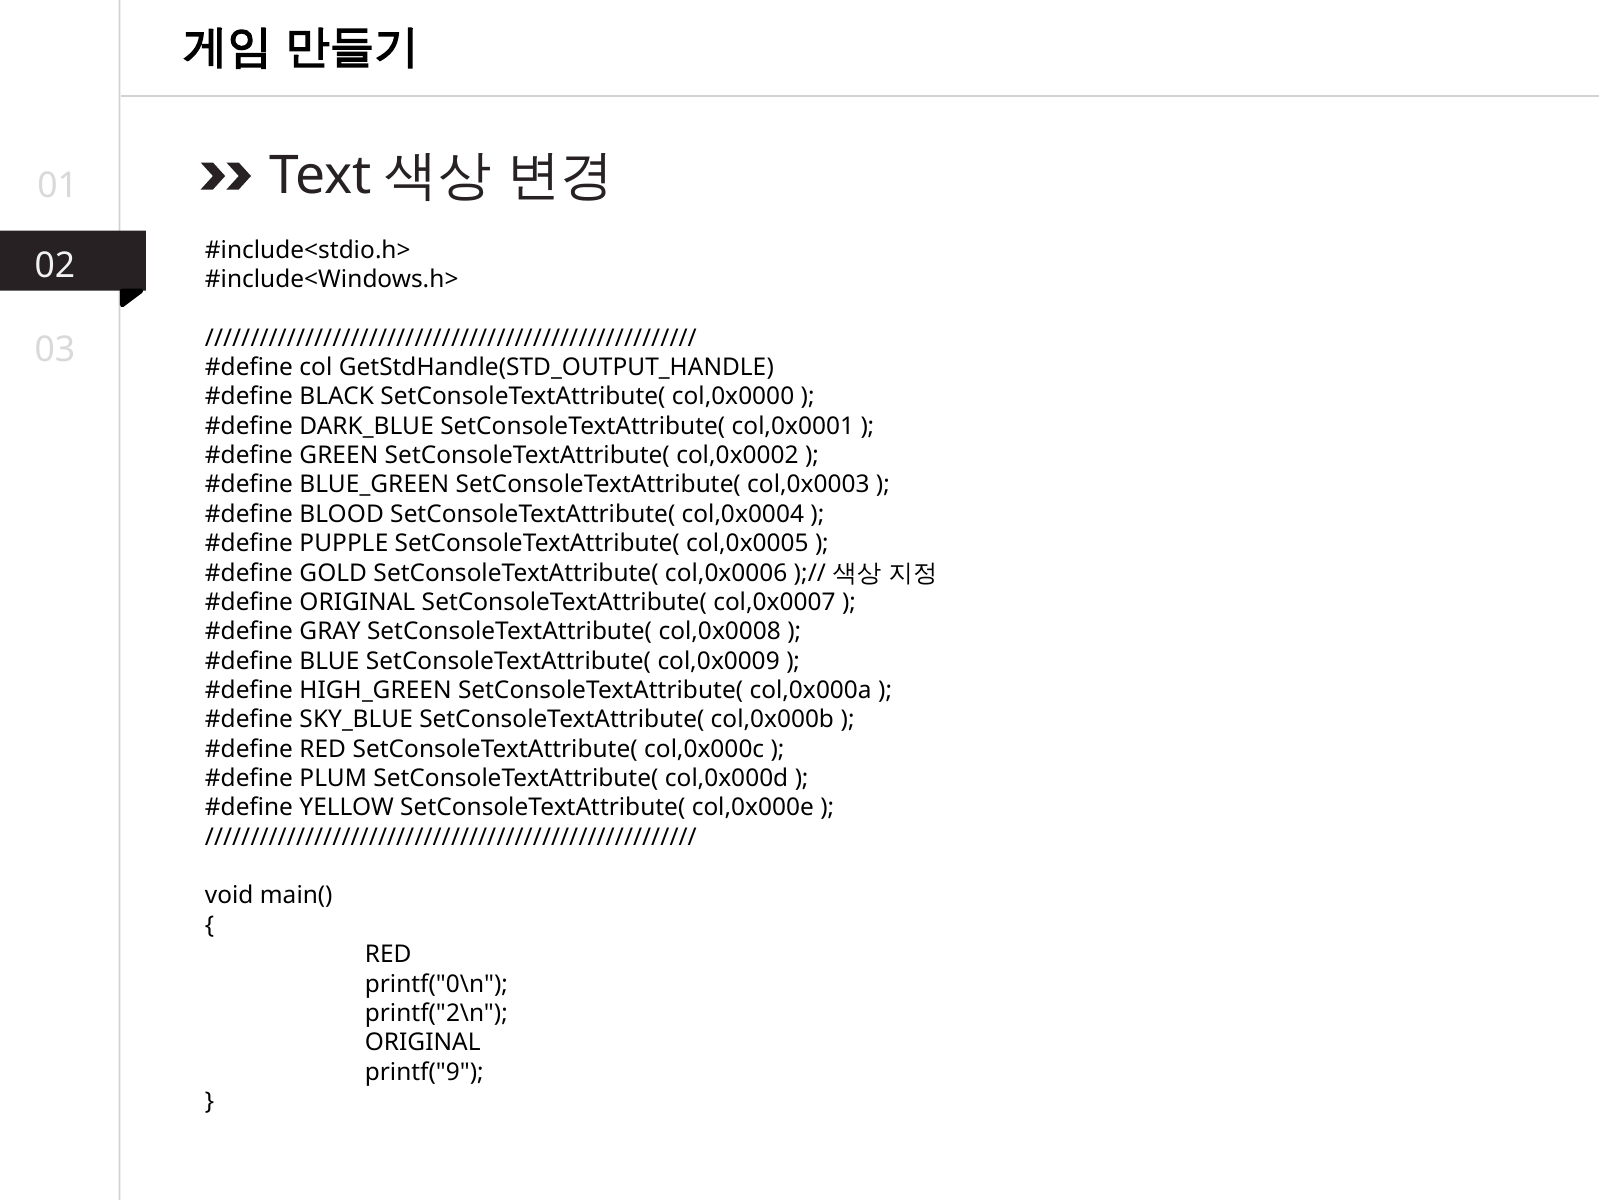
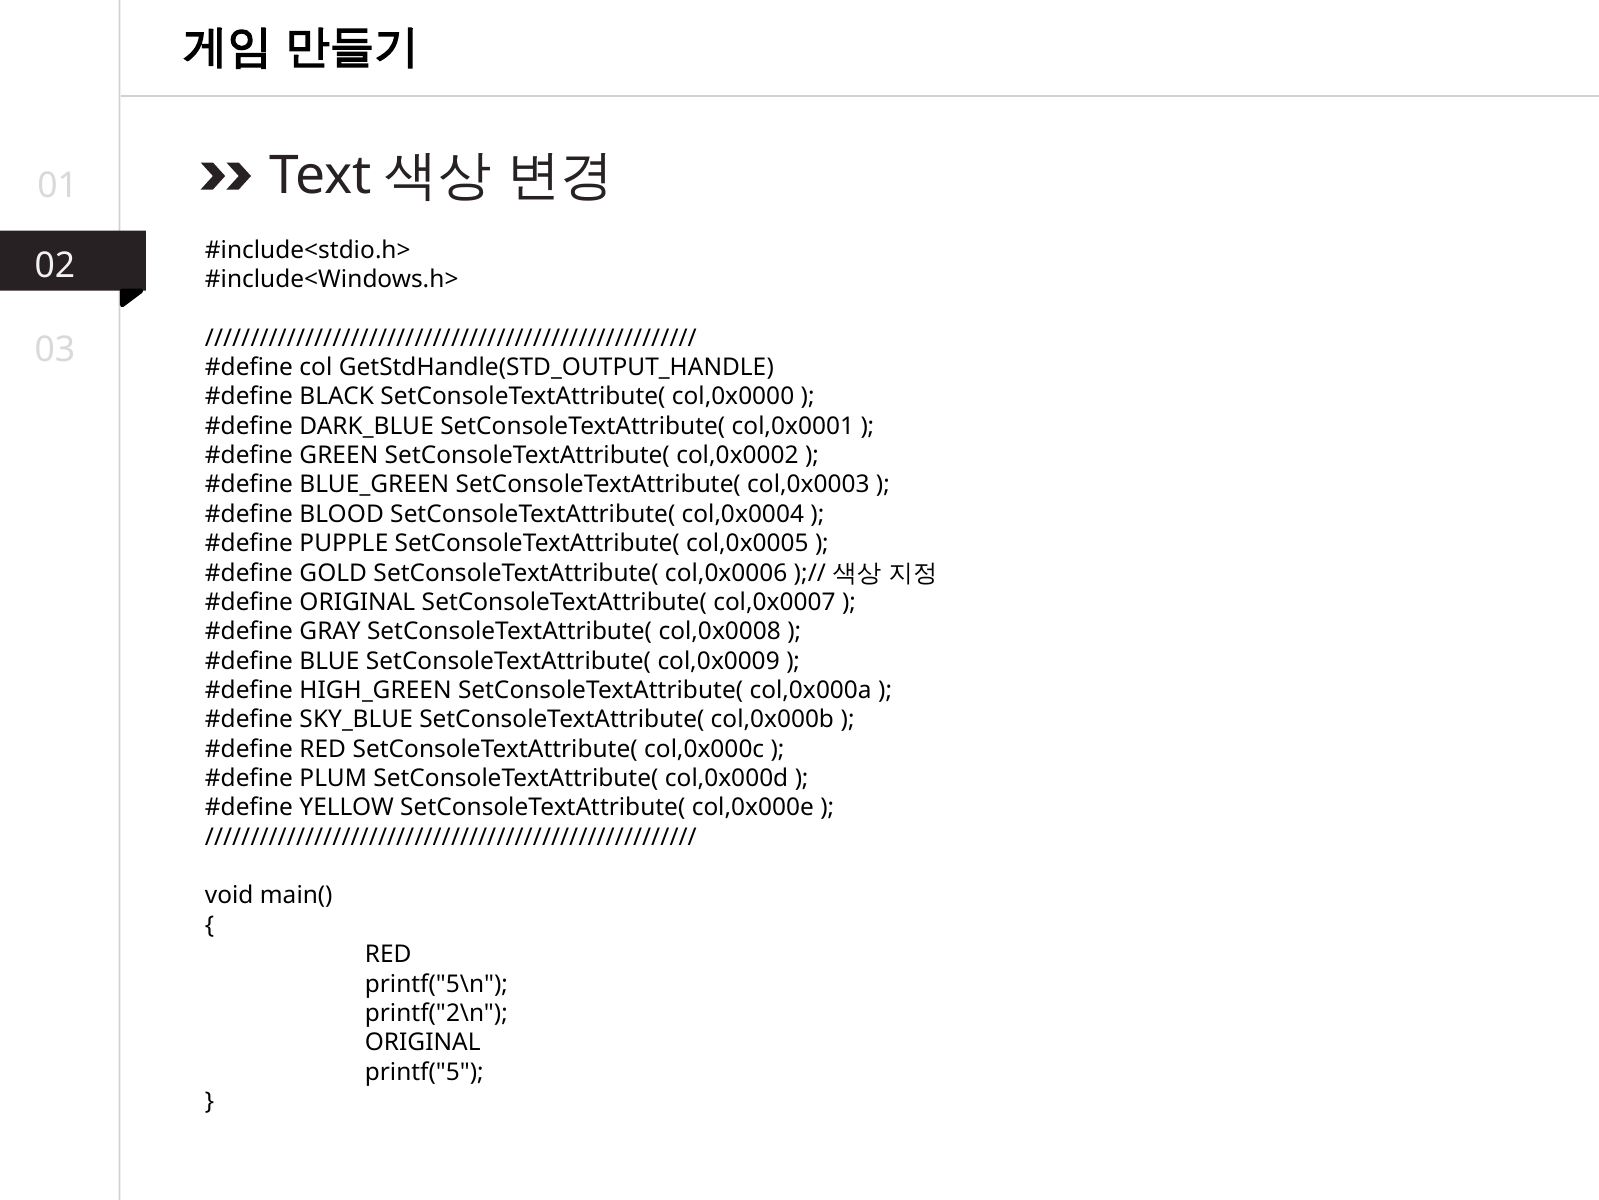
printf("0\n: printf("0\n -> printf("5\n
printf("9: printf("9 -> printf("5
